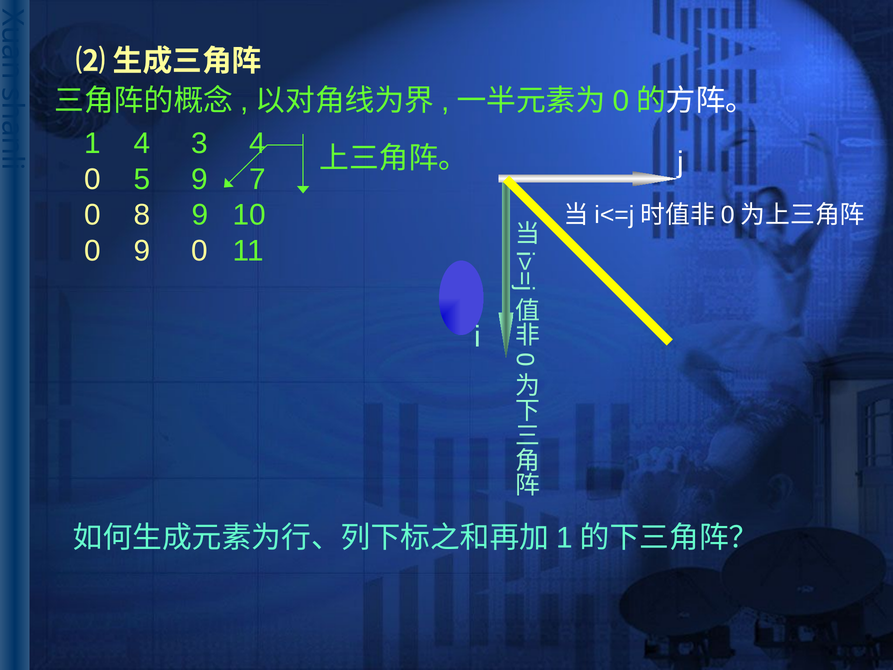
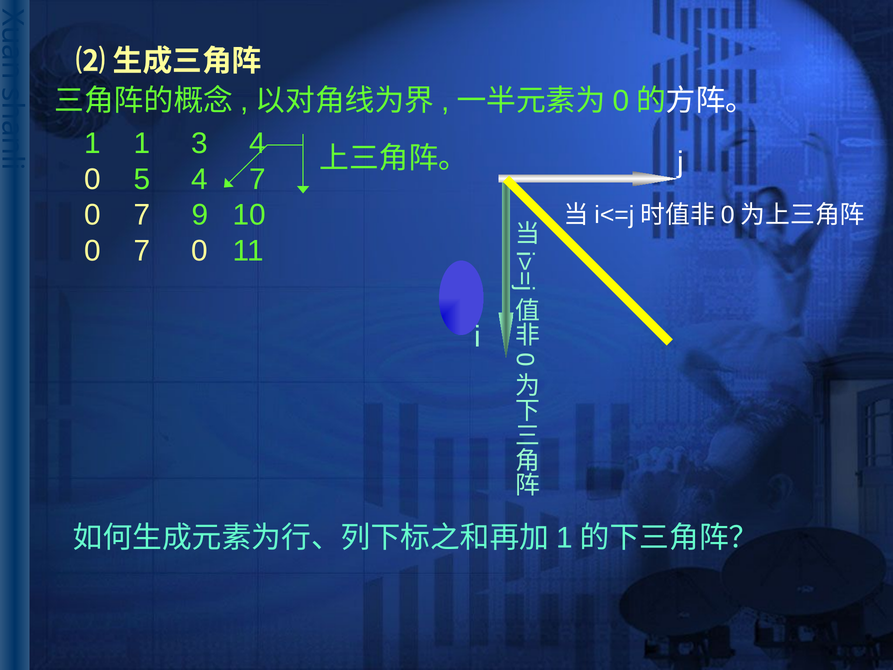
1 4: 4 -> 1
5 9: 9 -> 4
8 at (142, 215): 8 -> 7
9 at (142, 251): 9 -> 7
